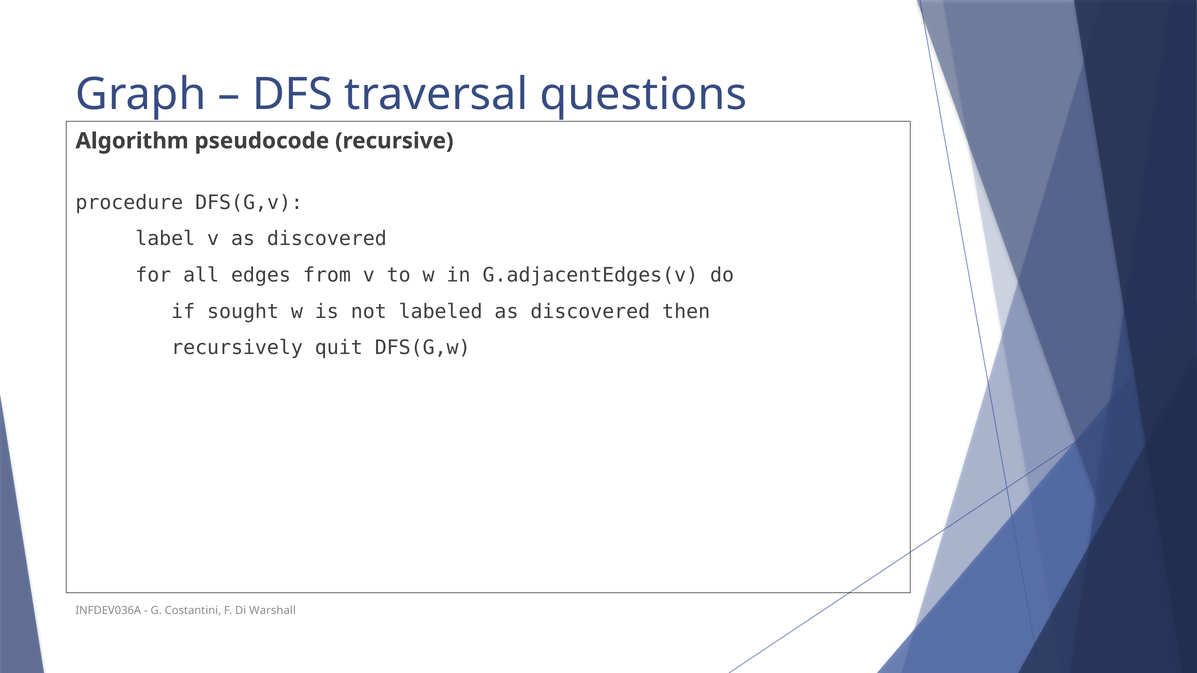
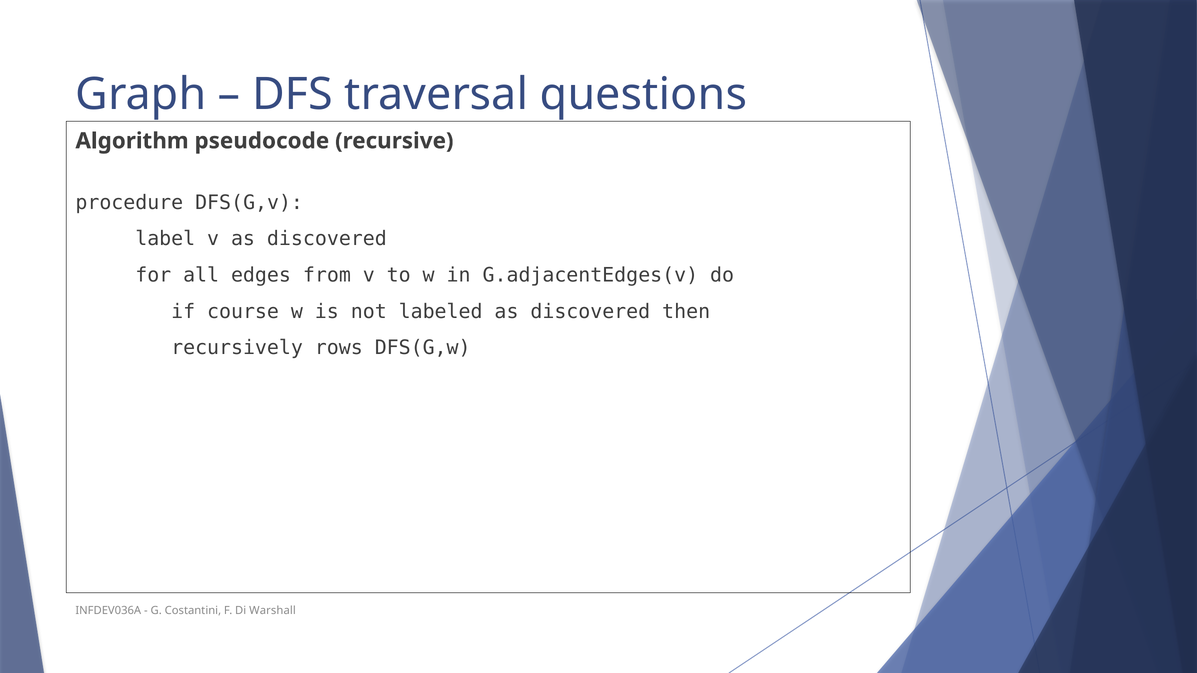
sought: sought -> course
quit: quit -> rows
